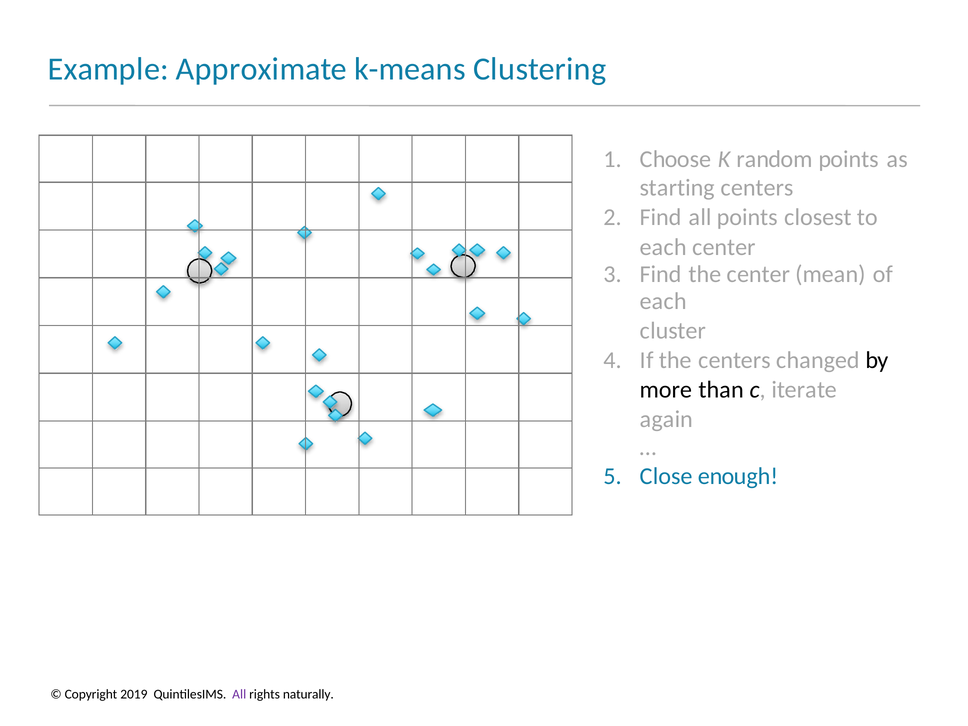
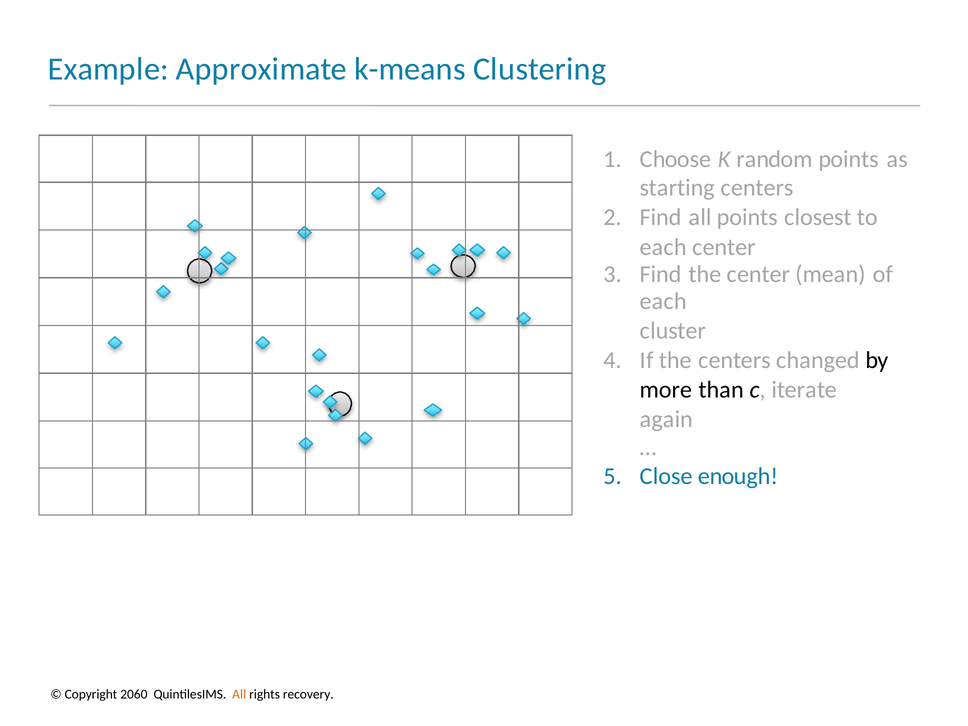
2019: 2019 -> 2060
All at (239, 694) colour: purple -> orange
naturally: naturally -> recovery
